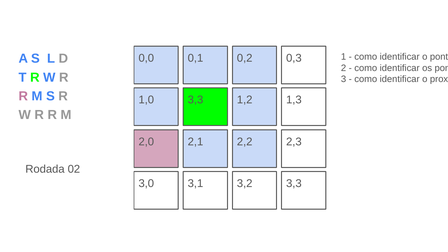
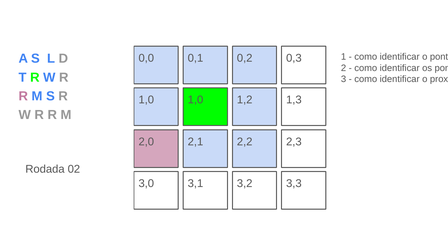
3,3 at (195, 100): 3,3 -> 1,0
